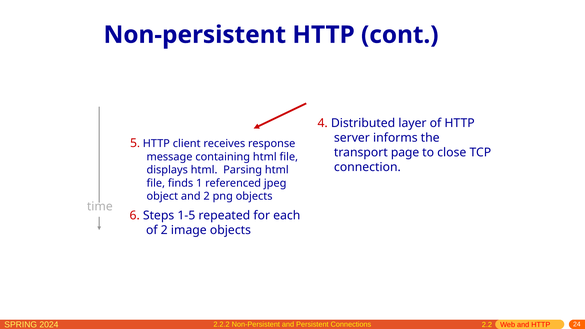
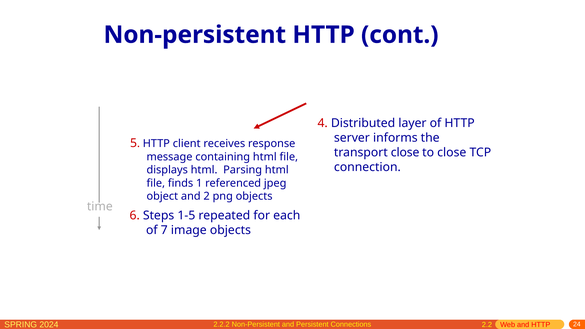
transport page: page -> close
of 2: 2 -> 7
